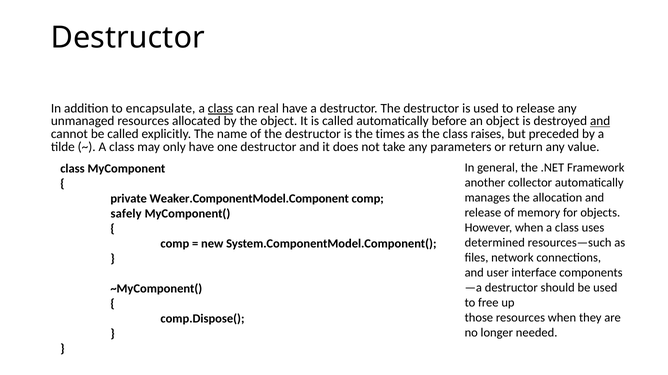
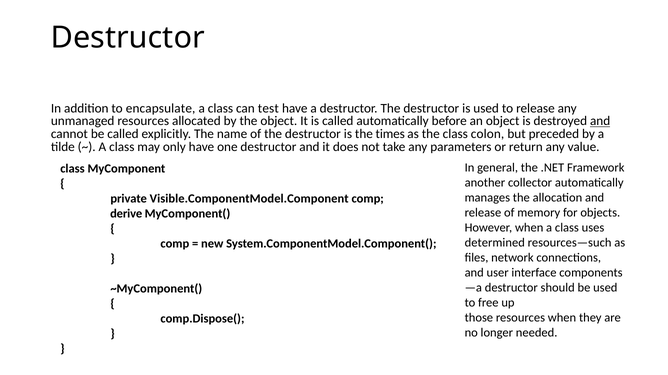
class at (220, 108) underline: present -> none
real: real -> test
raises: raises -> colon
Weaker.ComponentModel.Component: Weaker.ComponentModel.Component -> Visible.ComponentModel.Component
safely: safely -> derive
